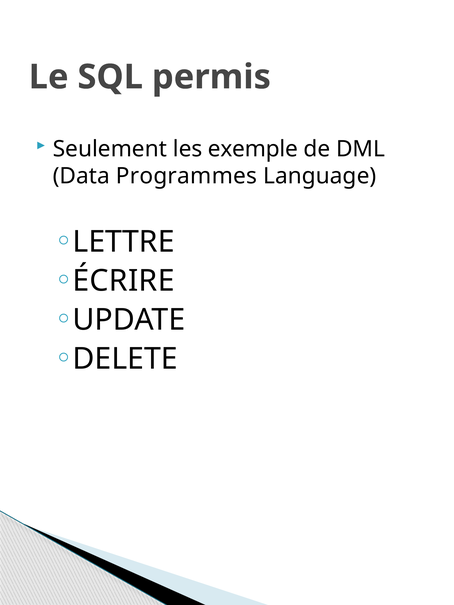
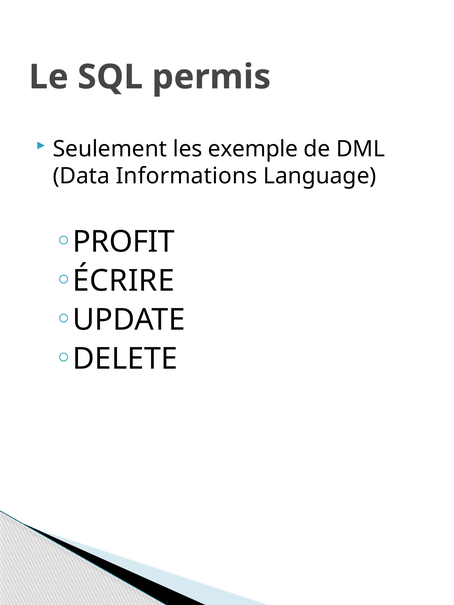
Programmes: Programmes -> Informations
LETTRE: LETTRE -> PROFIT
